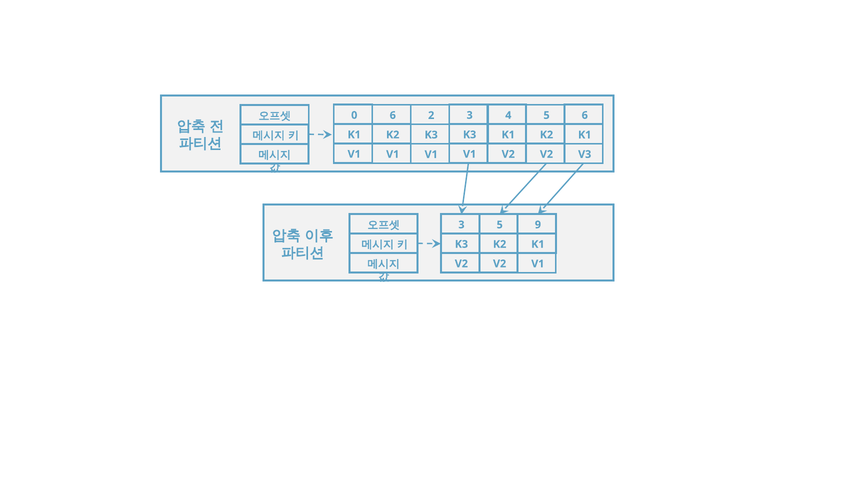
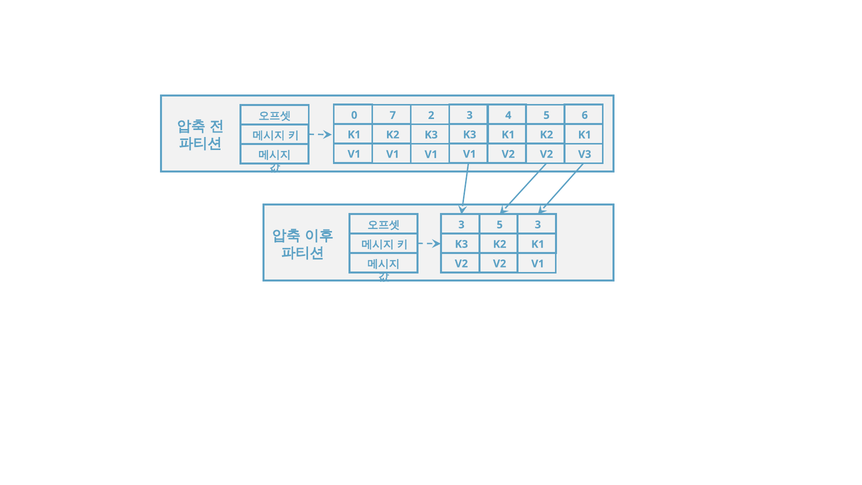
0 6: 6 -> 7
5 9: 9 -> 3
